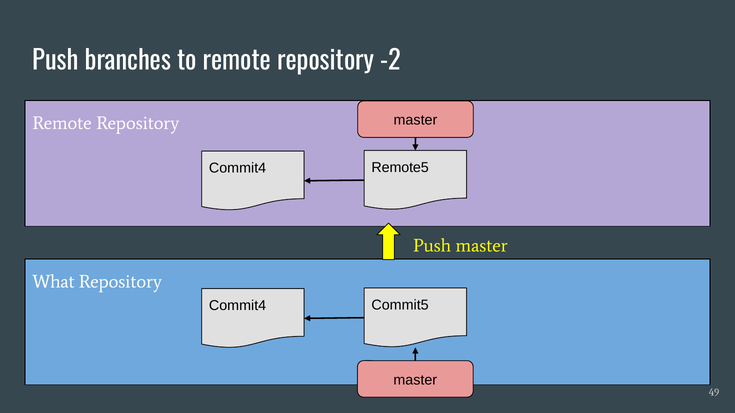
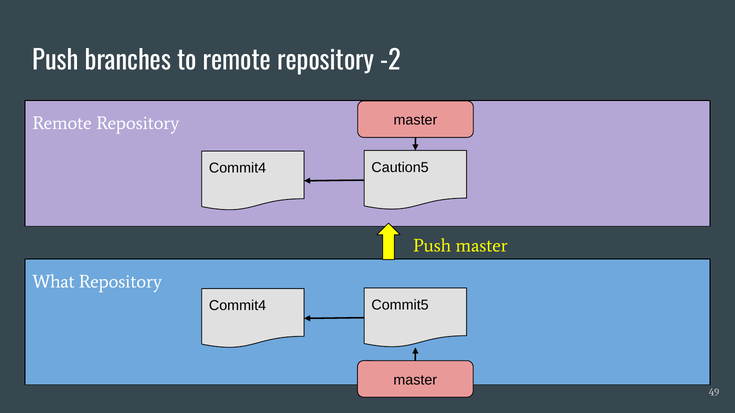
Remote5: Remote5 -> Caution5
